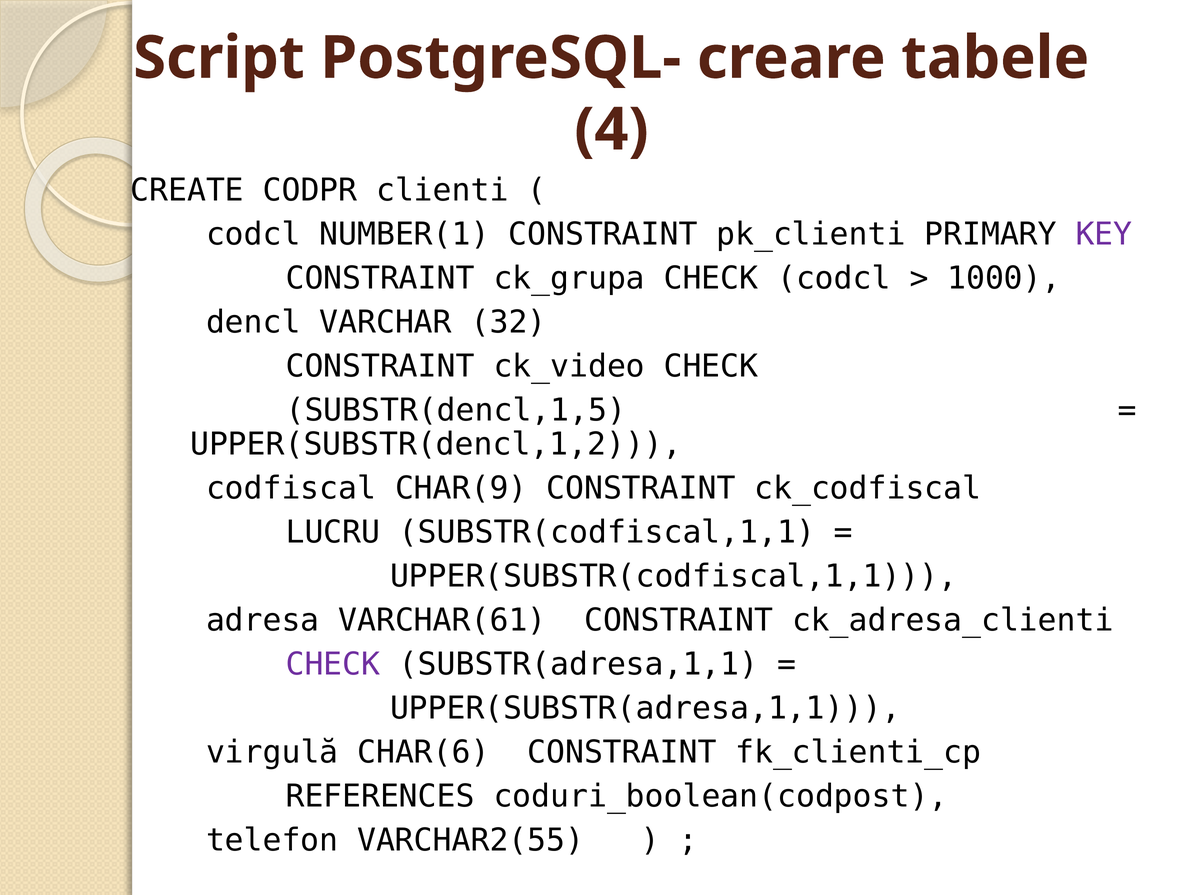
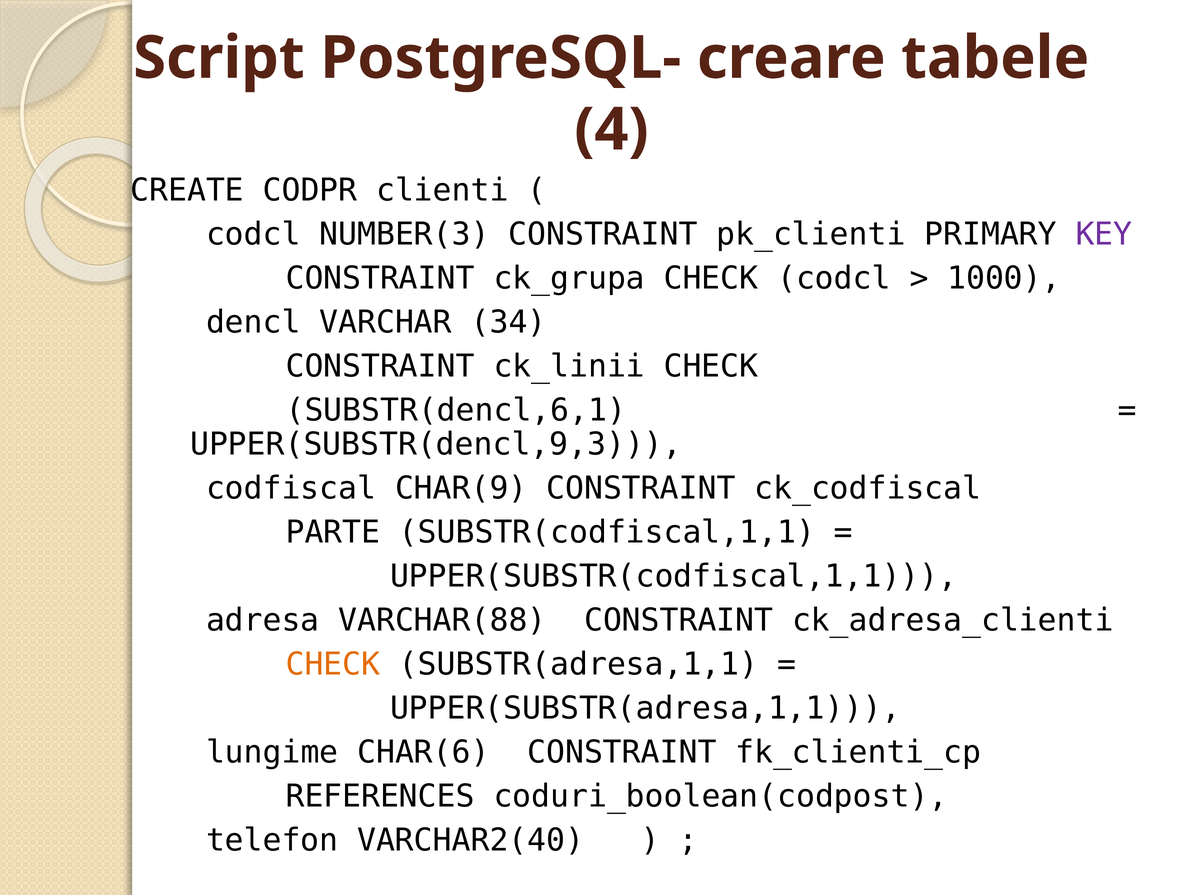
NUMBER(1: NUMBER(1 -> NUMBER(3
32: 32 -> 34
ck_video: ck_video -> ck_linii
SUBSTR(dencl,1,5: SUBSTR(dencl,1,5 -> SUBSTR(dencl,6,1
UPPER(SUBSTR(dencl,1,2: UPPER(SUBSTR(dencl,1,2 -> UPPER(SUBSTR(dencl,9,3
LUCRU: LUCRU -> PARTE
VARCHAR(61: VARCHAR(61 -> VARCHAR(88
CHECK at (333, 664) colour: purple -> orange
virgulă: virgulă -> lungime
VARCHAR2(55: VARCHAR2(55 -> VARCHAR2(40
